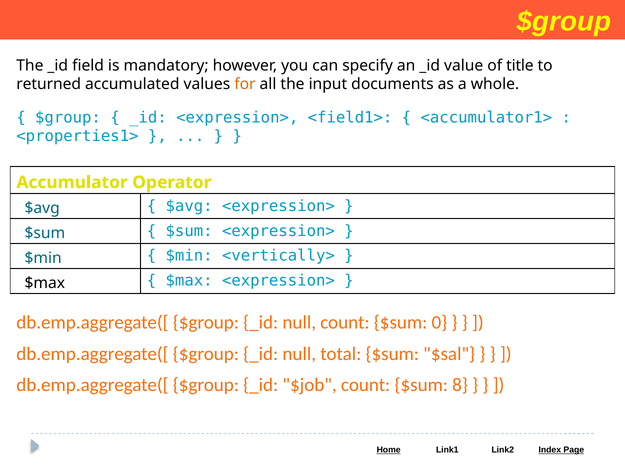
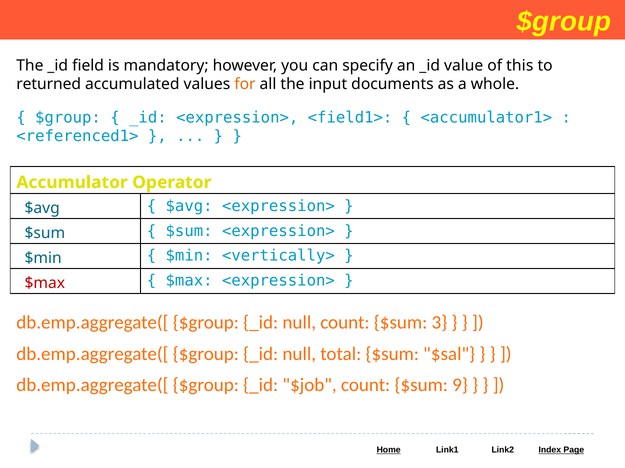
title: title -> this
<properties1>: <properties1> -> <referenced1>
$max at (45, 283) colour: black -> red
0: 0 -> 3
8: 8 -> 9
